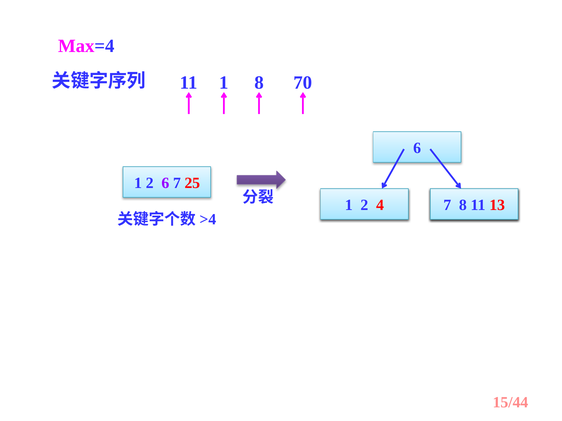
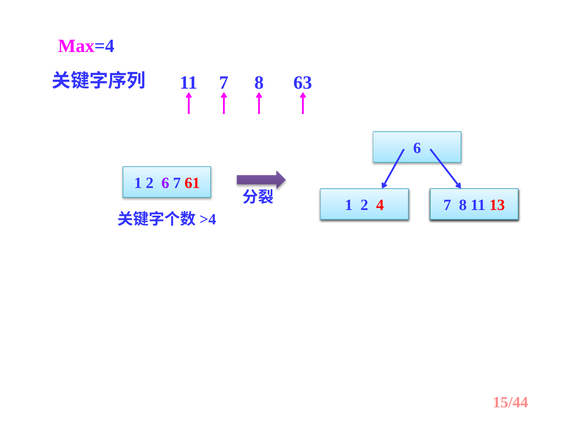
1 at (224, 83): 1 -> 7
70: 70 -> 63
25: 25 -> 61
